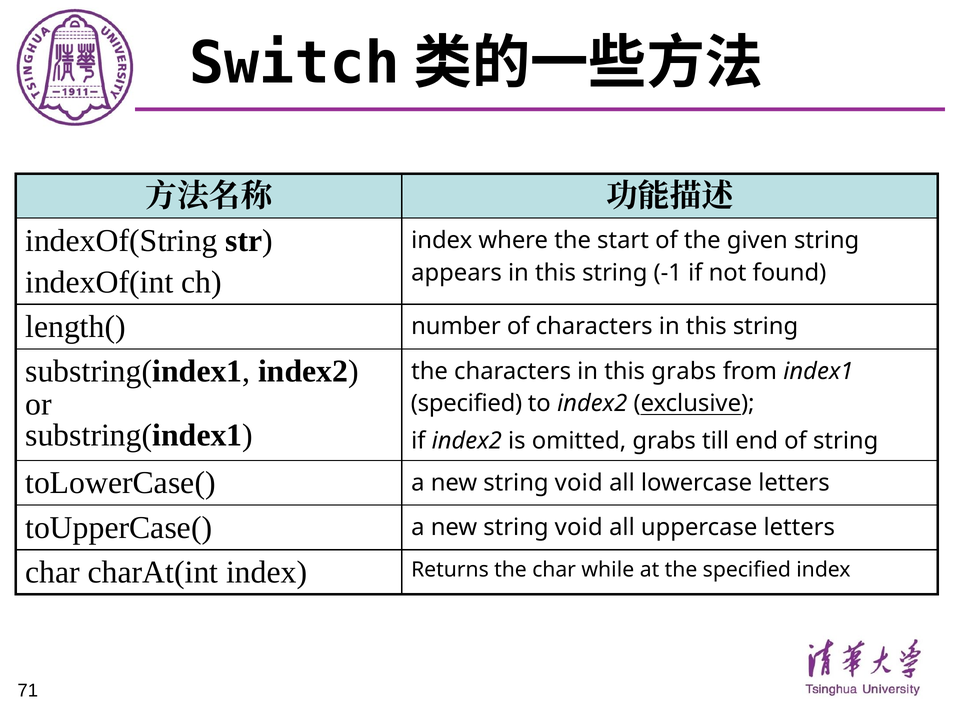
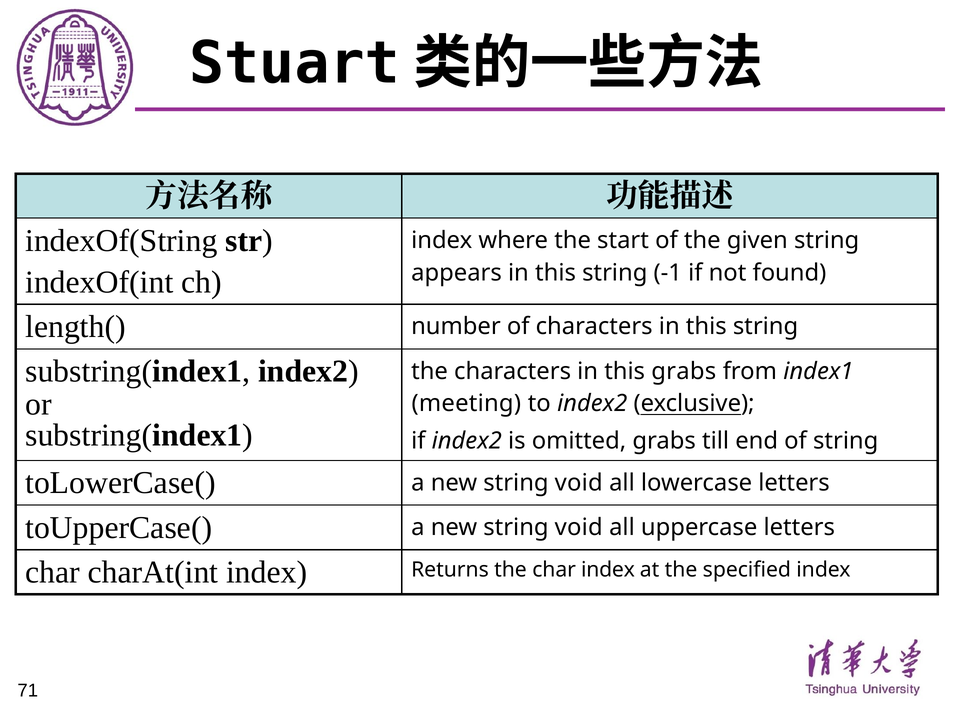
Switch: Switch -> Stuart
specified at (467, 403): specified -> meeting
char while: while -> index
